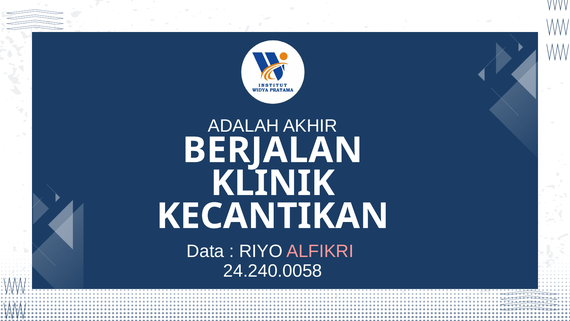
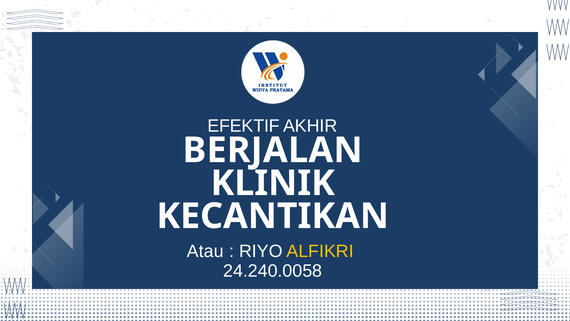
ADALAH: ADALAH -> EFEKTIF
Data: Data -> Atau
ALFIKRI colour: pink -> yellow
